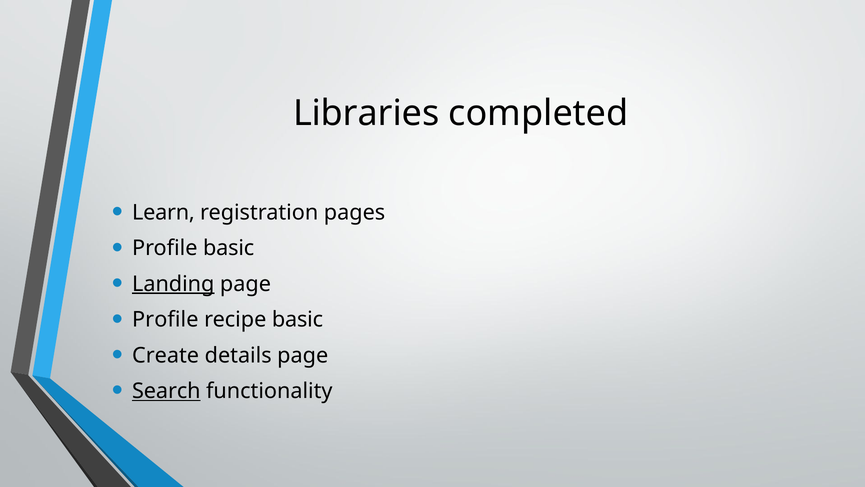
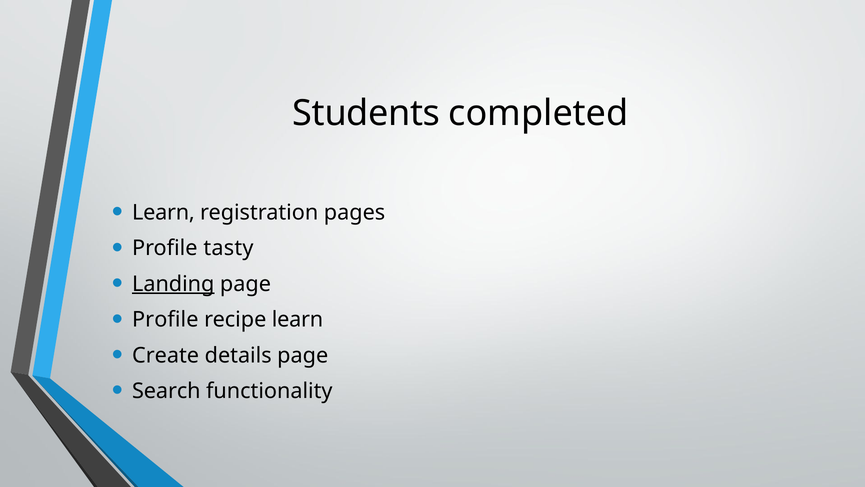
Libraries: Libraries -> Students
Profile basic: basic -> tasty
recipe basic: basic -> learn
Search underline: present -> none
